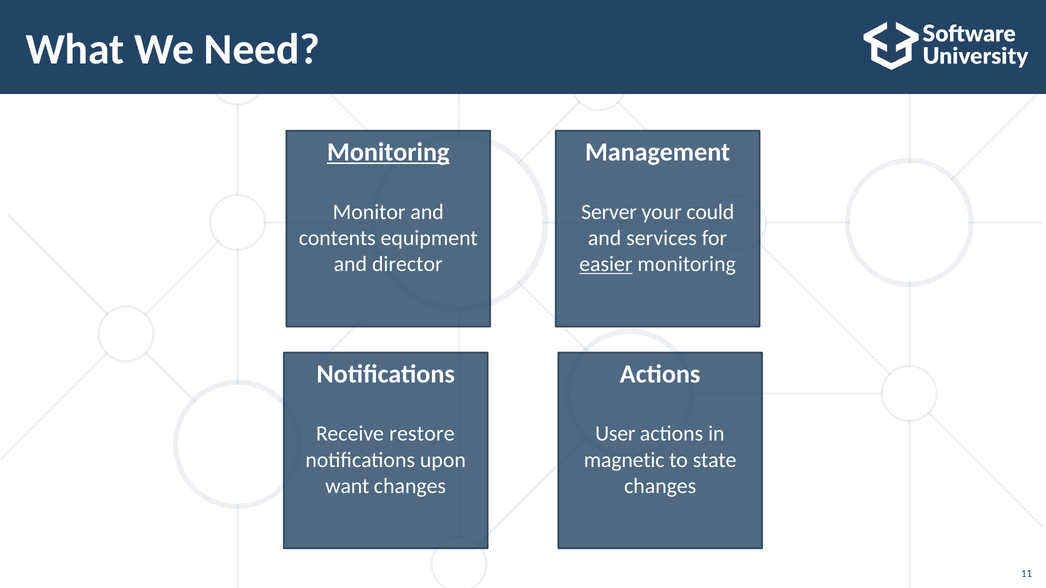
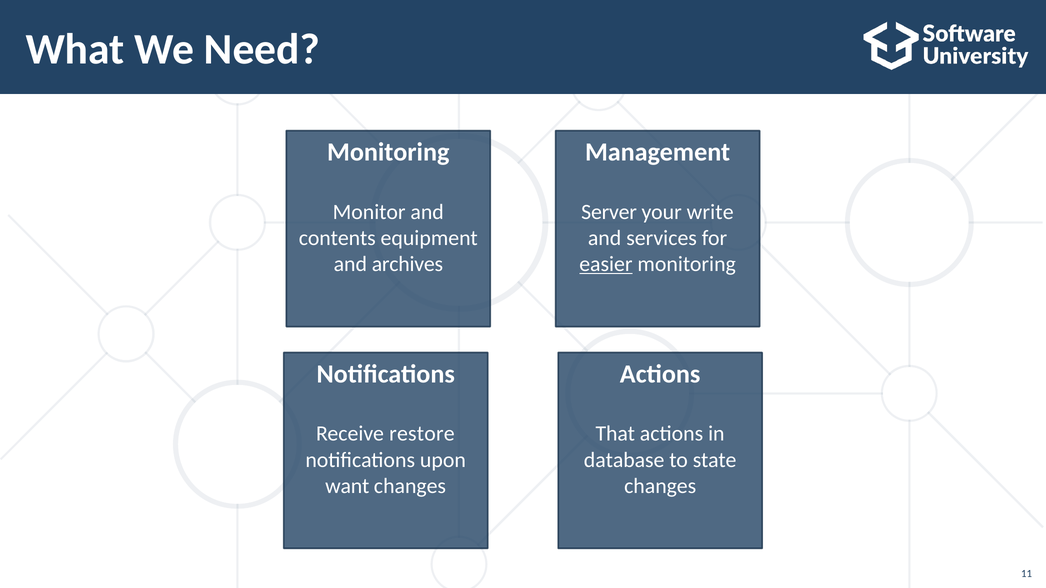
Monitoring at (388, 152) underline: present -> none
could: could -> write
director: director -> archives
User: User -> That
magnetic: magnetic -> database
